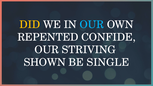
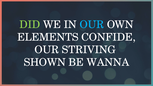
DID colour: yellow -> light green
REPENTED: REPENTED -> ELEMENTS
SINGLE: SINGLE -> WANNA
